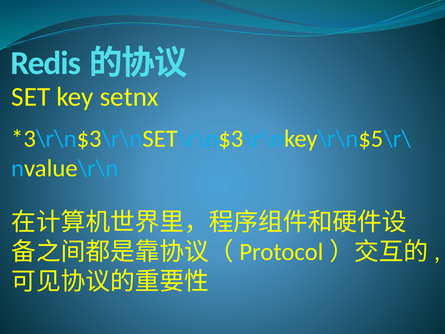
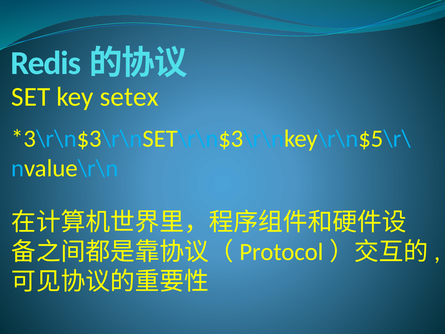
setnx: setnx -> setex
